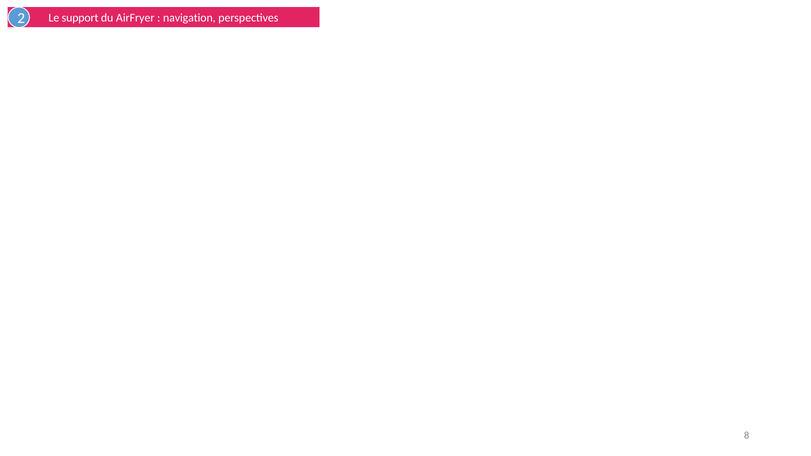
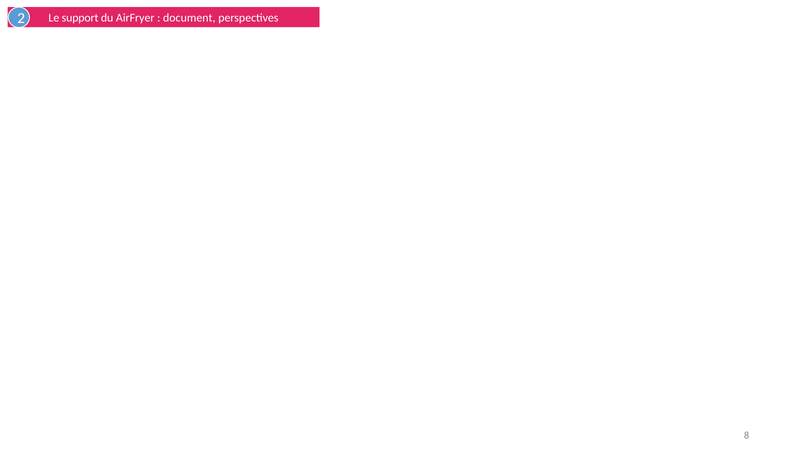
navigation: navigation -> document
